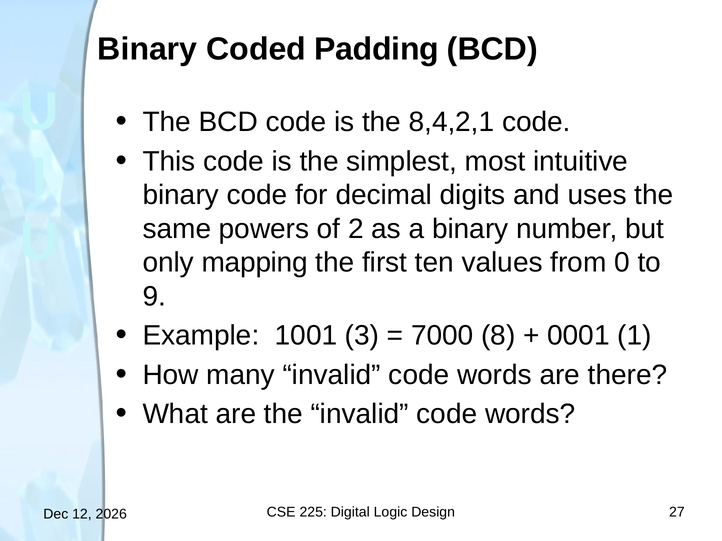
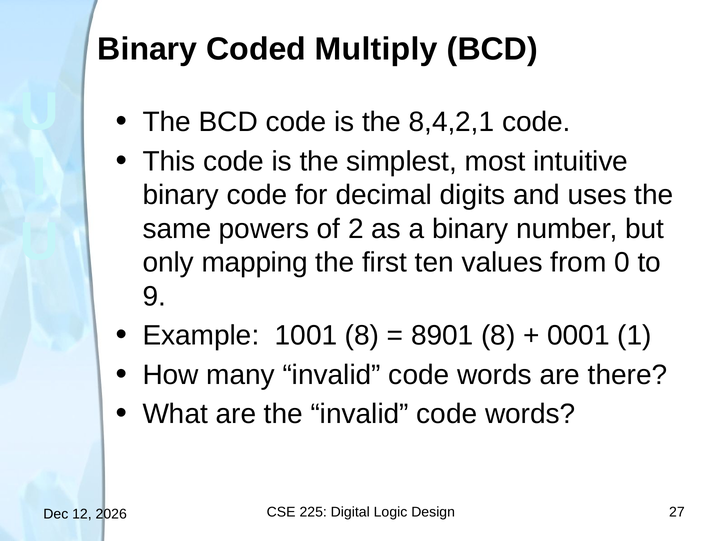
Padding: Padding -> Multiply
1001 3: 3 -> 8
7000: 7000 -> 8901
